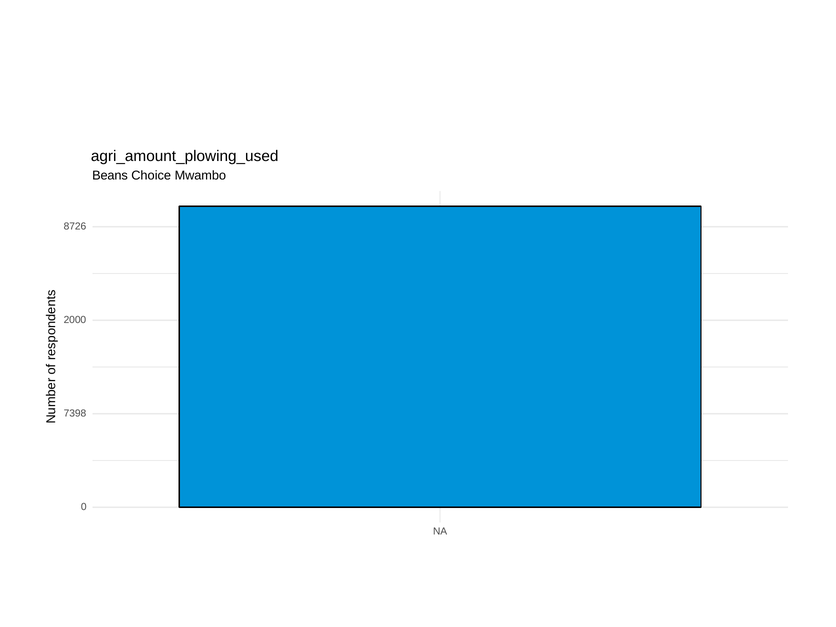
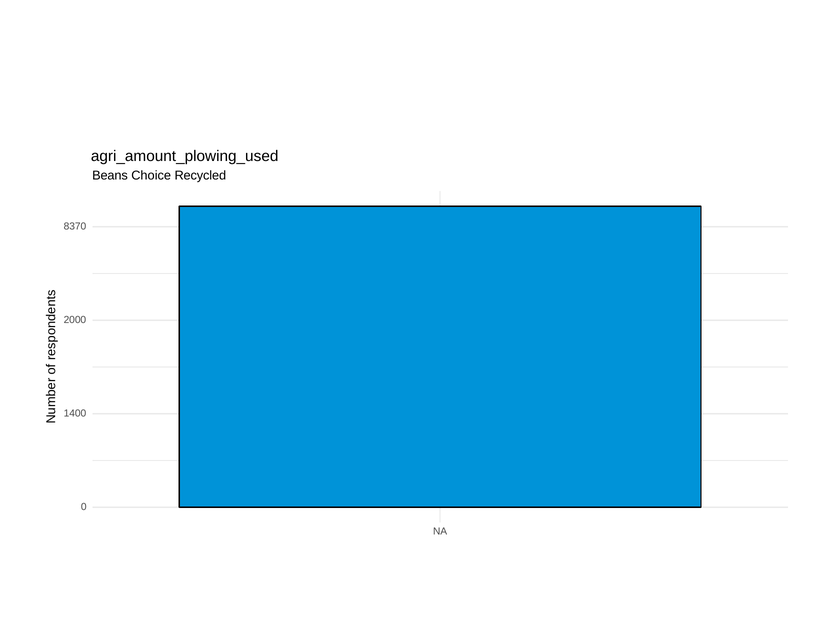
Mwambo: Mwambo -> Recycled
8726: 8726 -> 8370
7398: 7398 -> 1400
